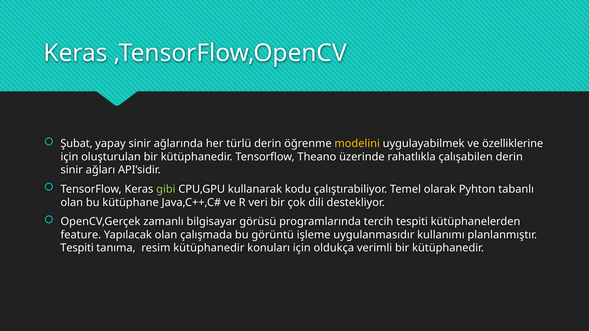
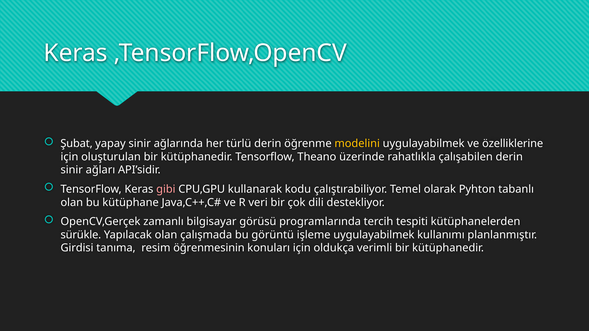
gibi colour: light green -> pink
feature: feature -> sürükle
işleme uygulanmasıdır: uygulanmasıdır -> uygulayabilmek
Tespiti at (77, 248): Tespiti -> Girdisi
resim kütüphanedir: kütüphanedir -> öğrenmesinin
